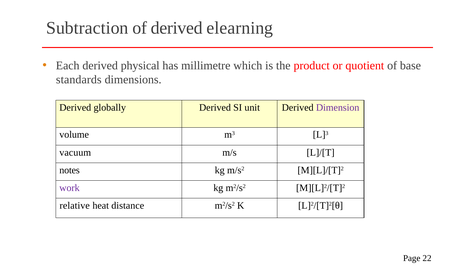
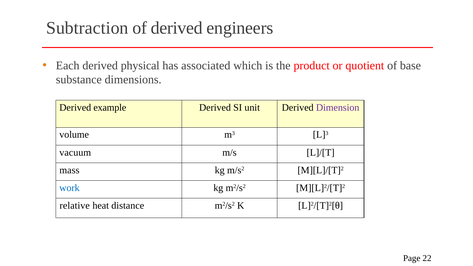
elearning: elearning -> engineers
millimetre: millimetre -> associated
standards: standards -> substance
globally: globally -> example
notes: notes -> mass
work colour: purple -> blue
